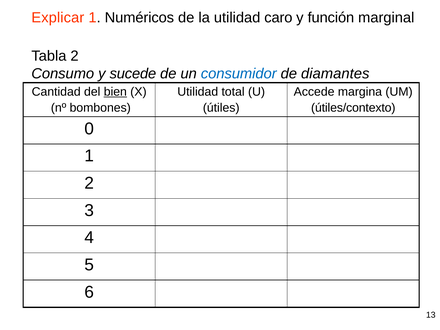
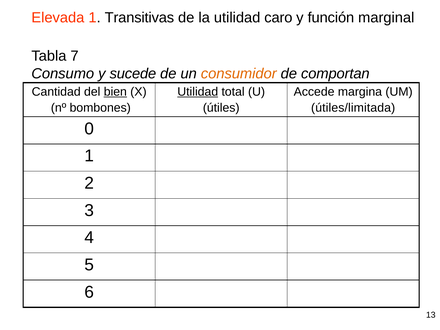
Explicar: Explicar -> Elevada
Numéricos: Numéricos -> Transitivas
Tabla 2: 2 -> 7
consumidor colour: blue -> orange
diamantes: diamantes -> comportan
Utilidad at (198, 92) underline: none -> present
útiles/contexto: útiles/contexto -> útiles/limitada
